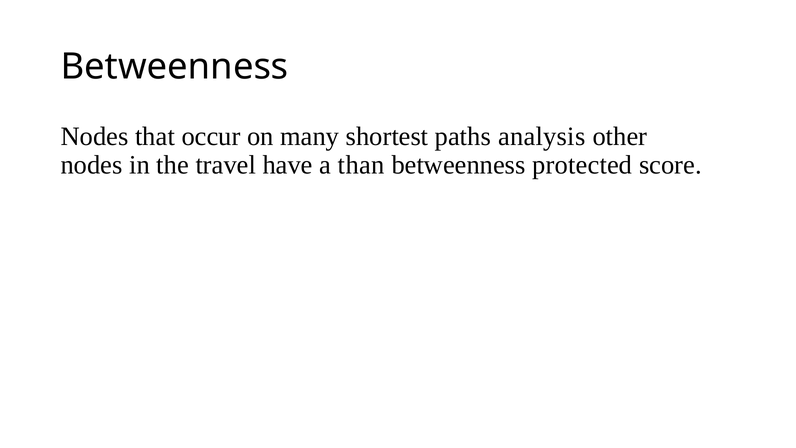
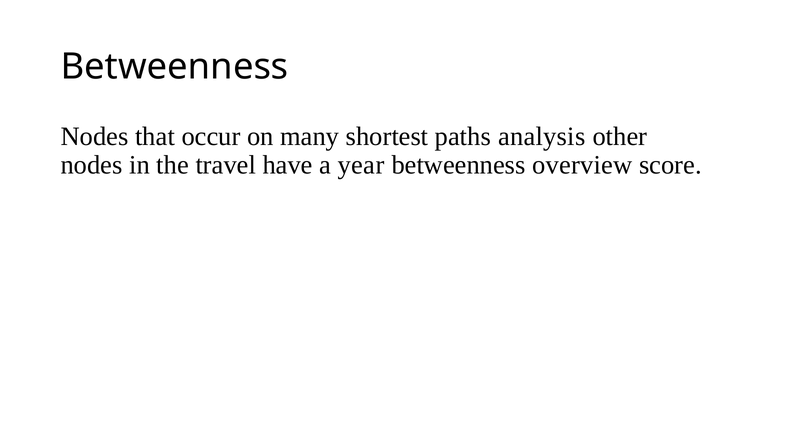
than: than -> year
protected: protected -> overview
